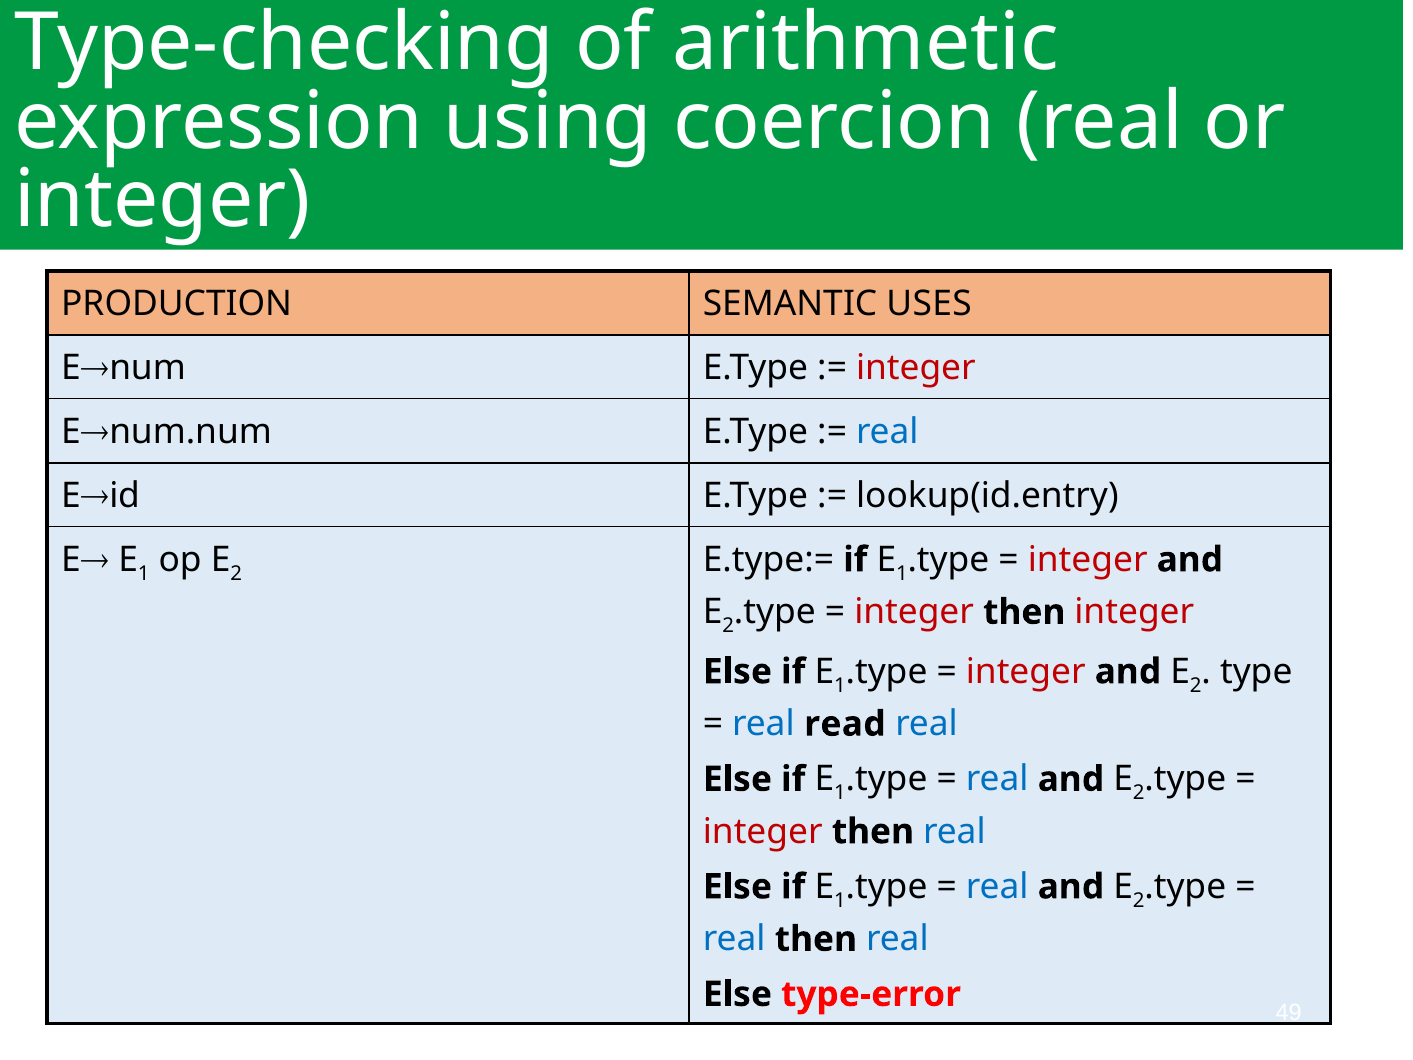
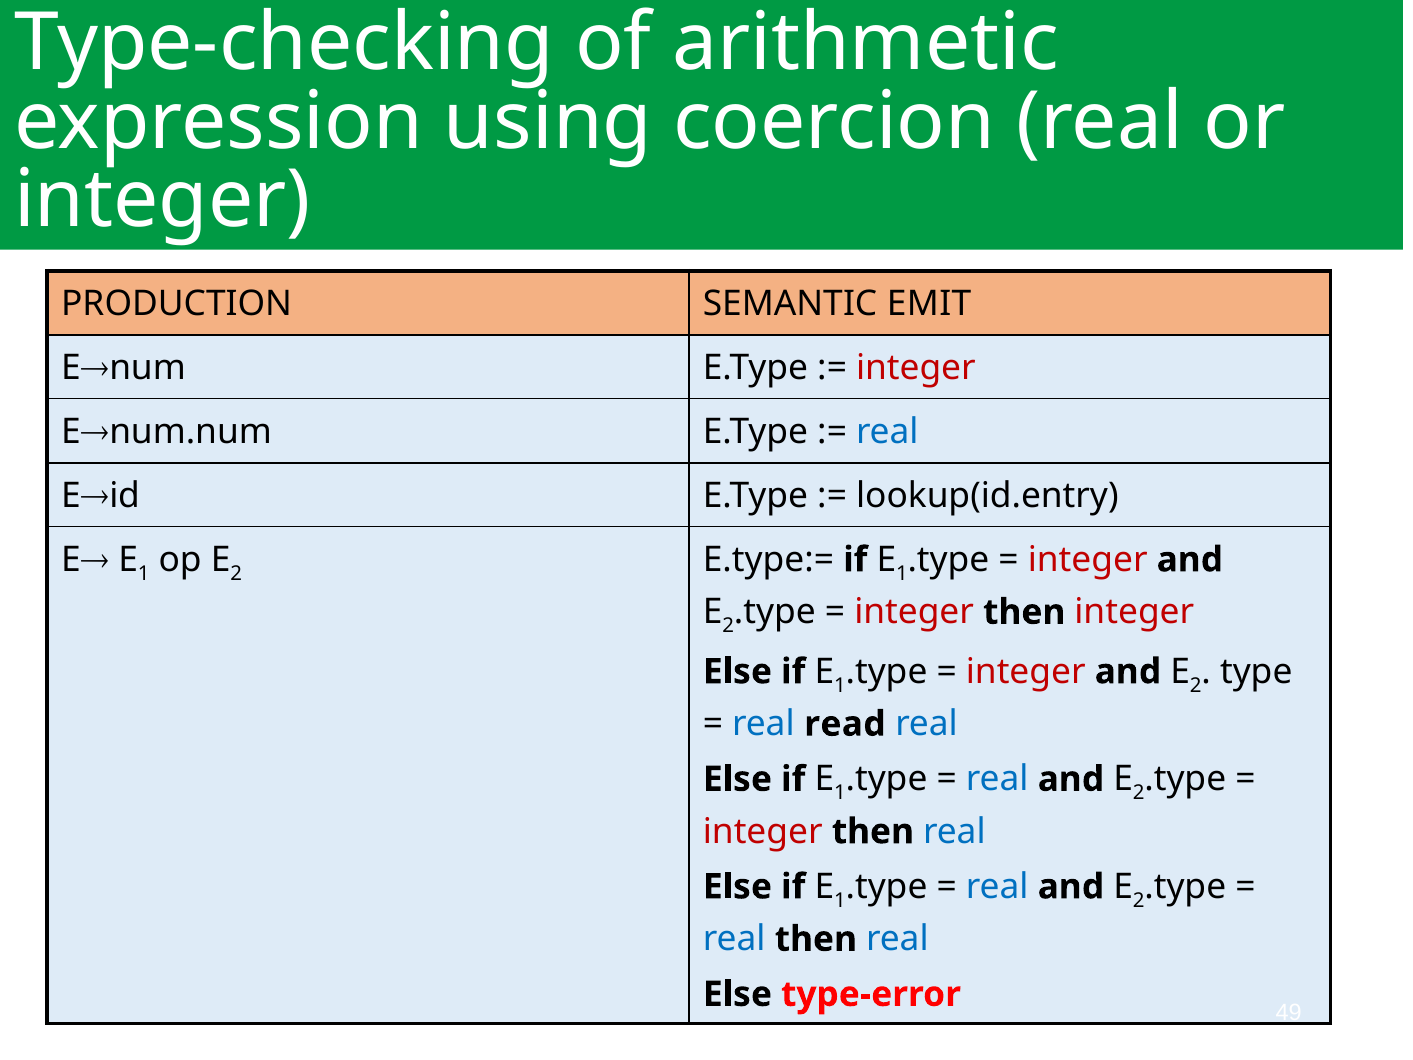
USES: USES -> EMIT
